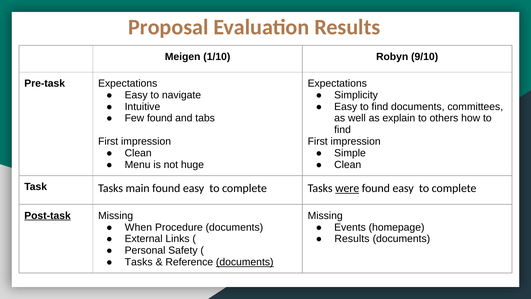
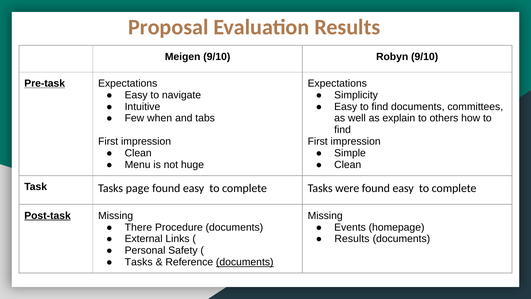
Meigen 1/10: 1/10 -> 9/10
Pre-task underline: none -> present
Few found: found -> when
main: main -> page
were underline: present -> none
When: When -> There
